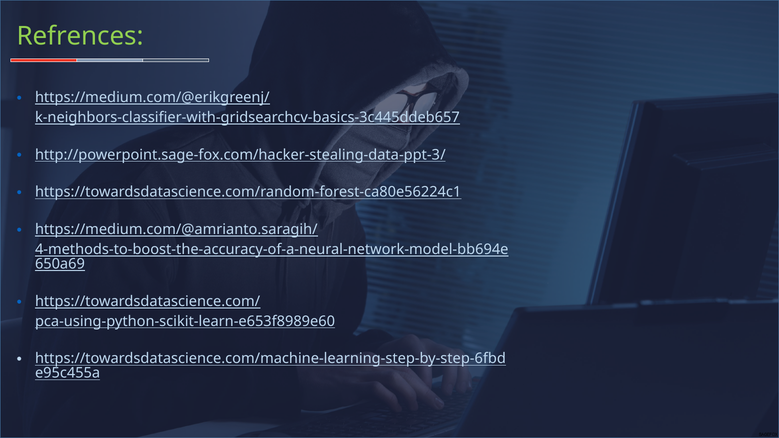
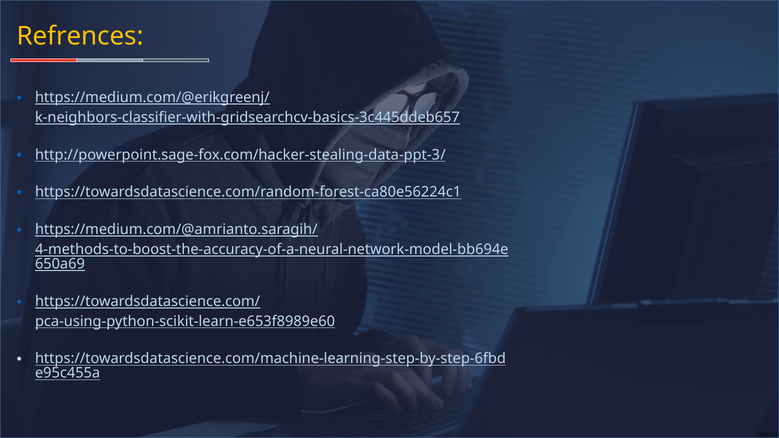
Refrences colour: light green -> yellow
